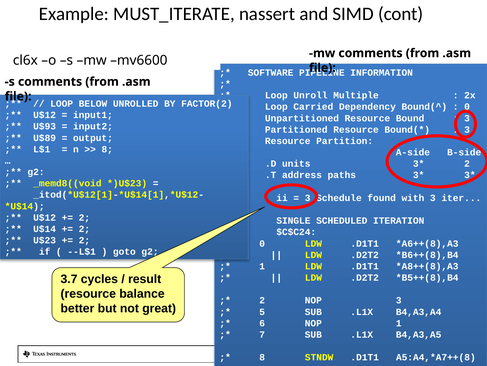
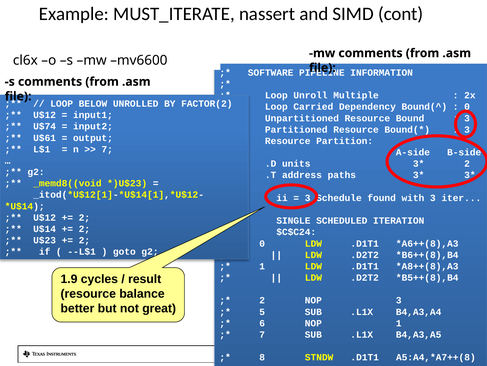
U$93: U$93 -> U$74
U$89: U$89 -> U$61
8 at (107, 149): 8 -> 7
3.7: 3.7 -> 1.9
